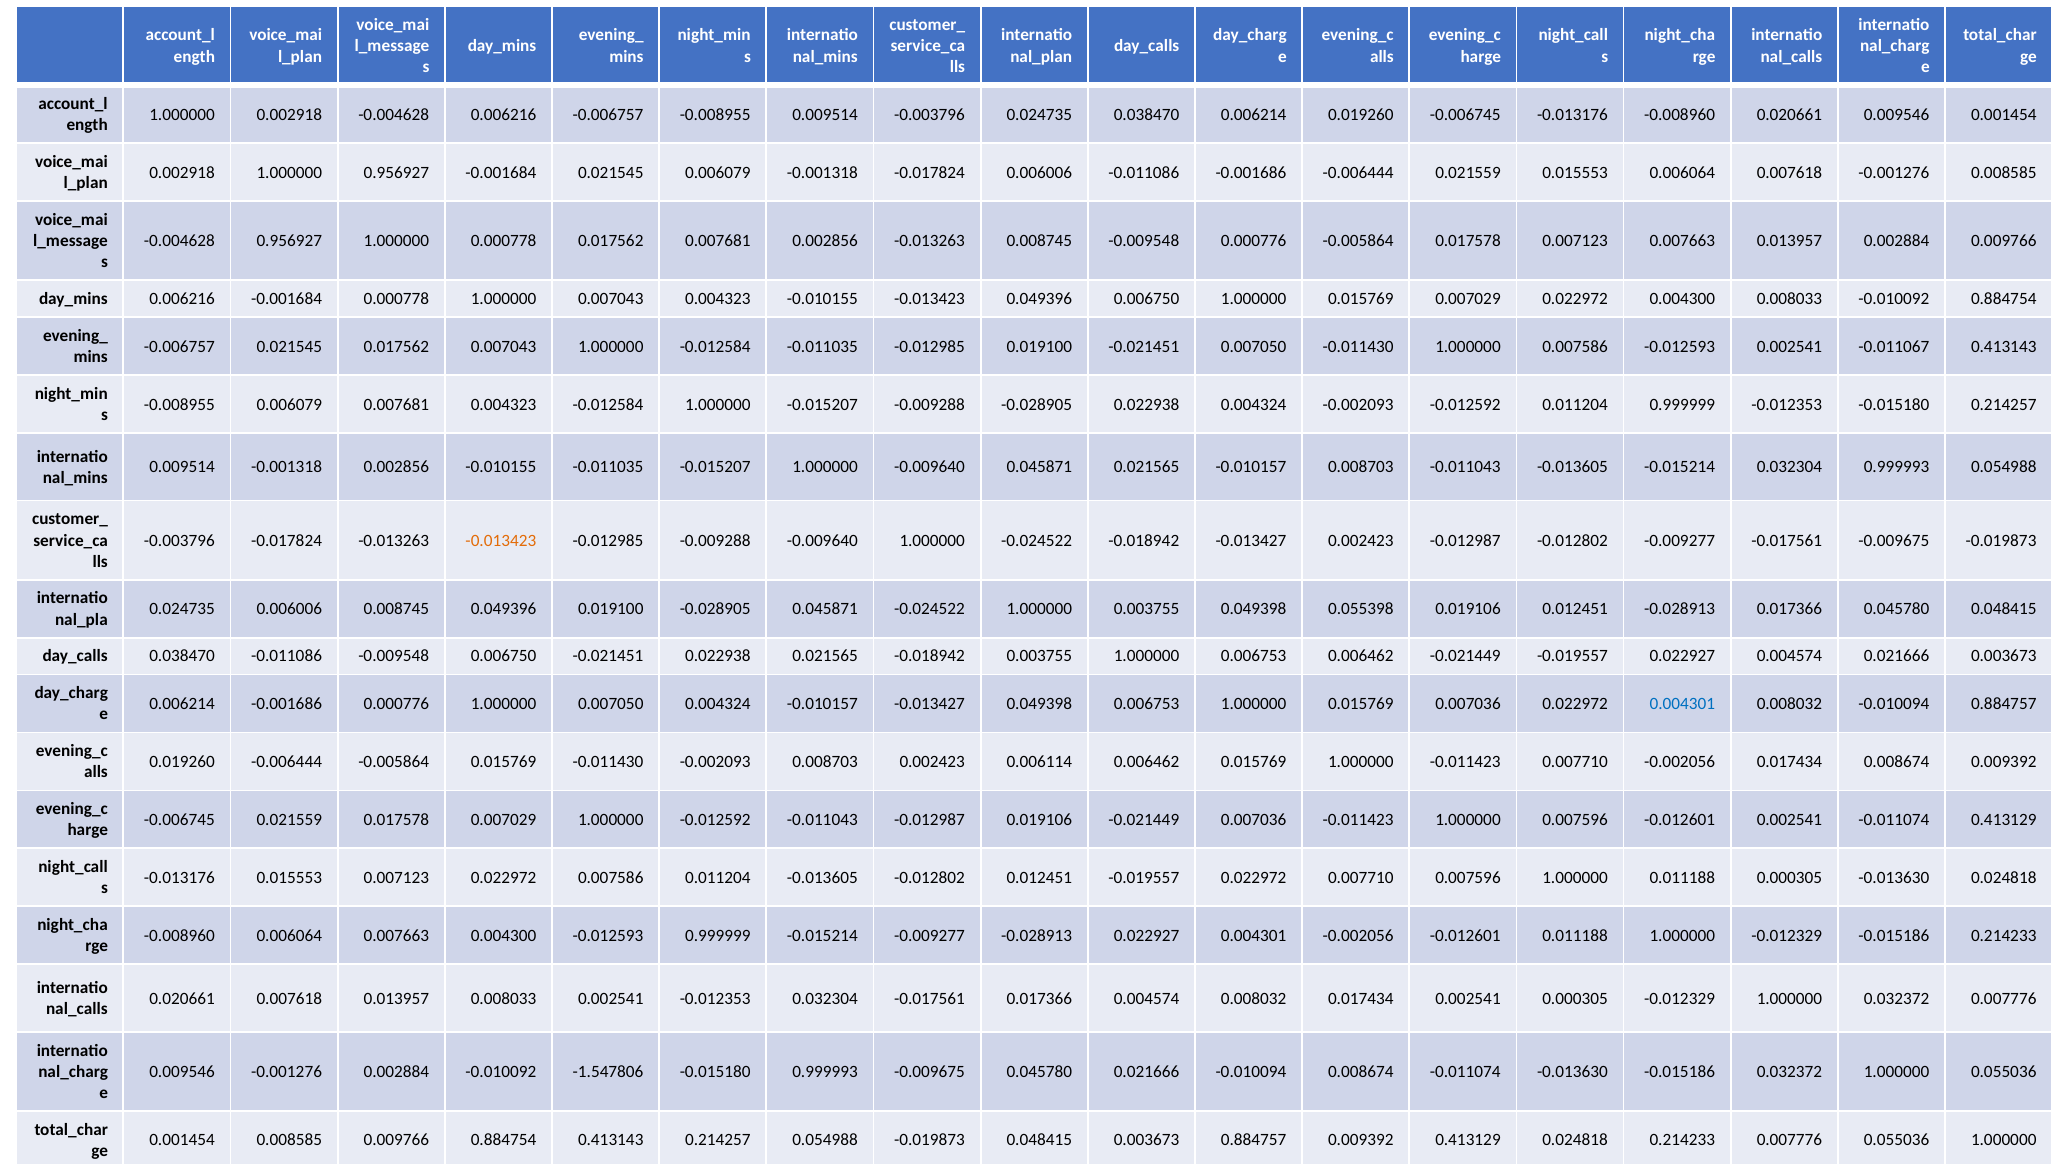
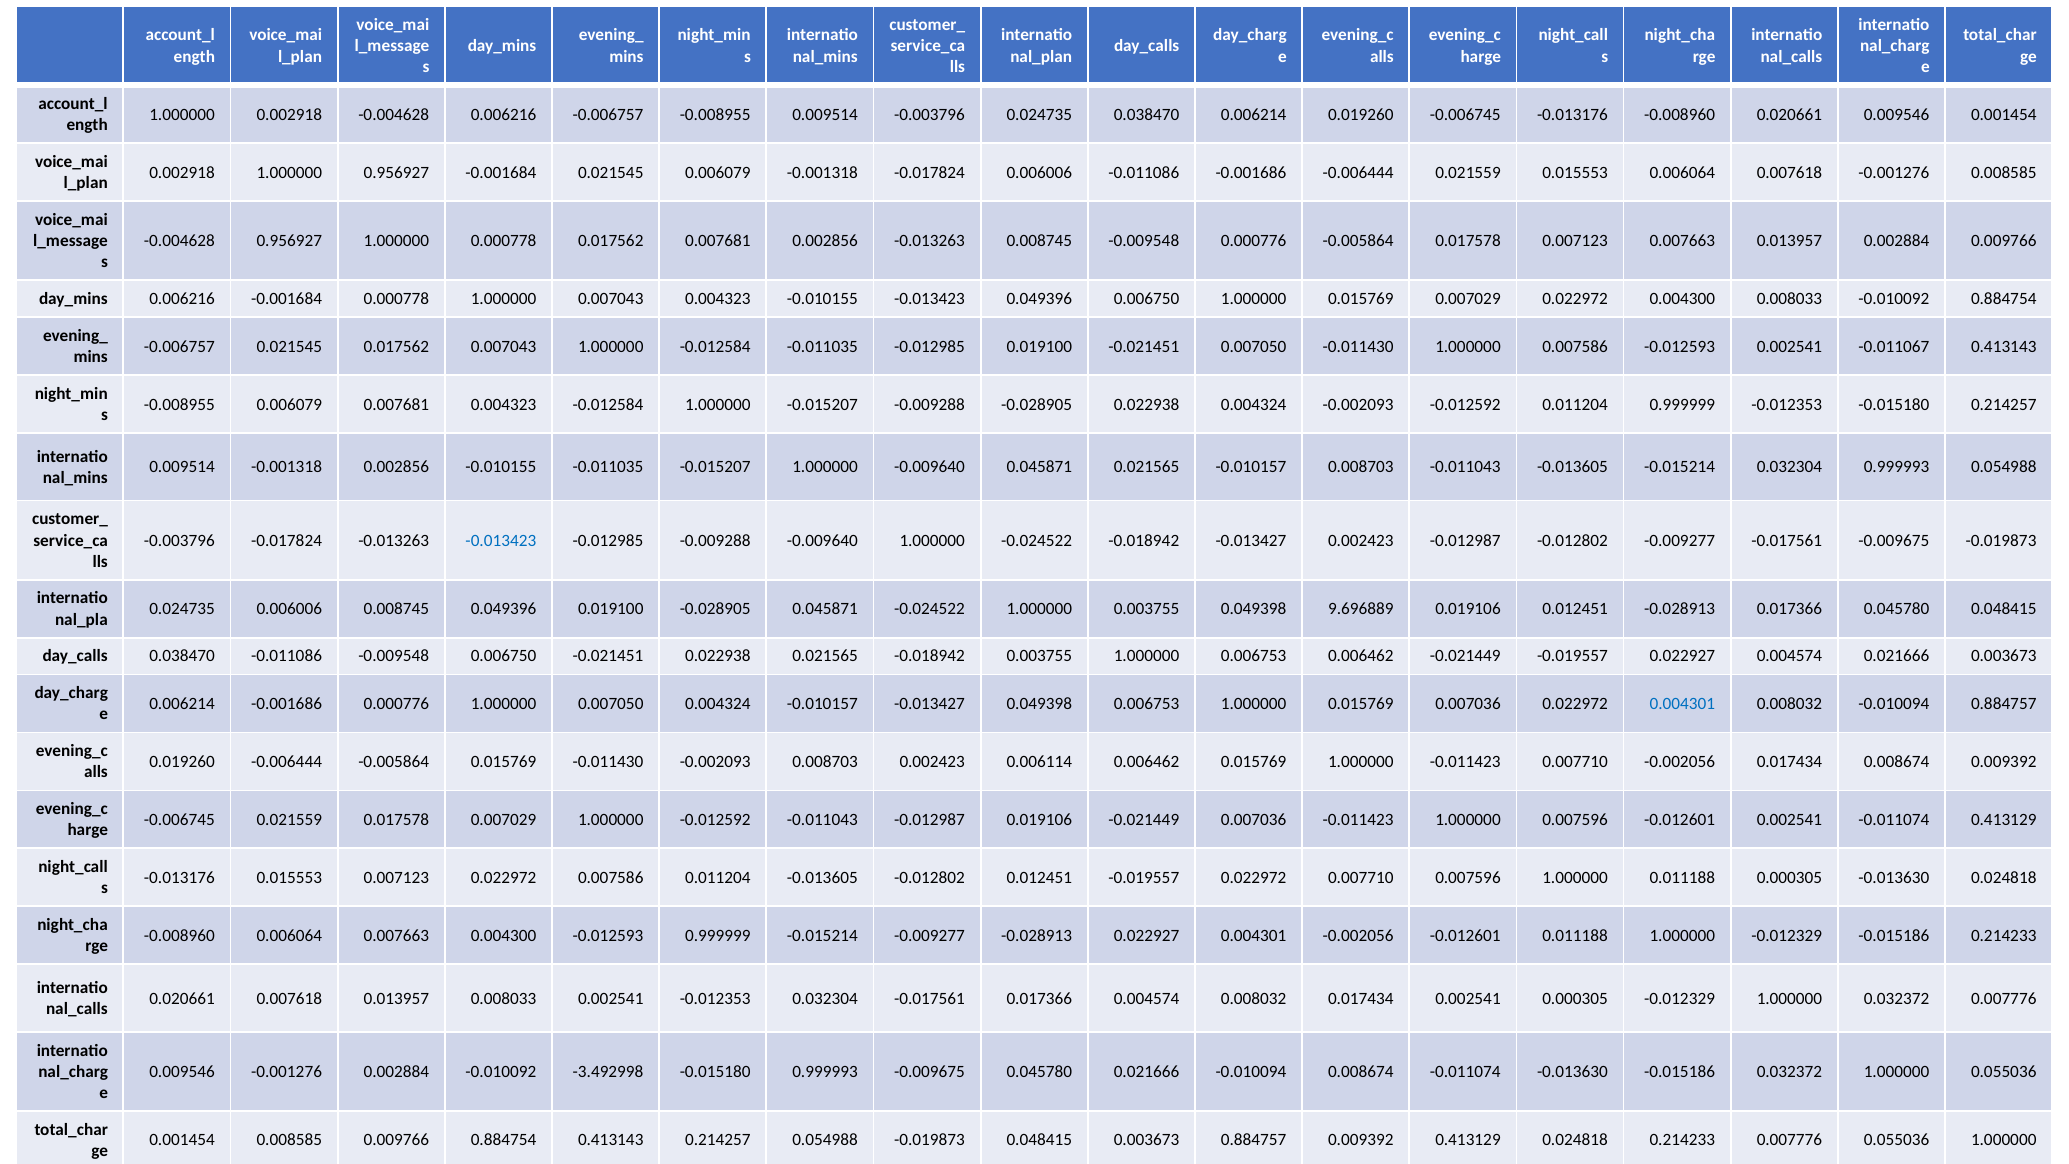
-0.013423 at (501, 540) colour: orange -> blue
0.055398: 0.055398 -> 9.696889
-1.547806: -1.547806 -> -3.492998
